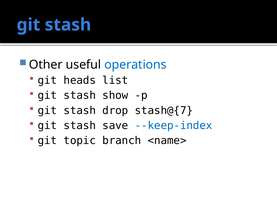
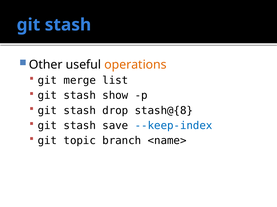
operations colour: blue -> orange
heads: heads -> merge
stash@{7: stash@{7 -> stash@{8
